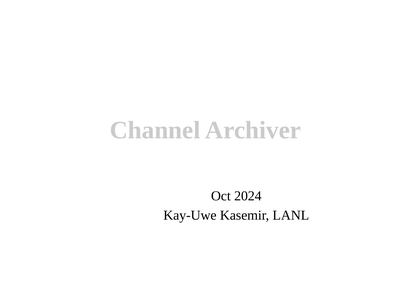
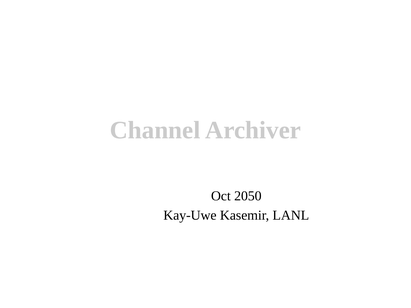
2024: 2024 -> 2050
